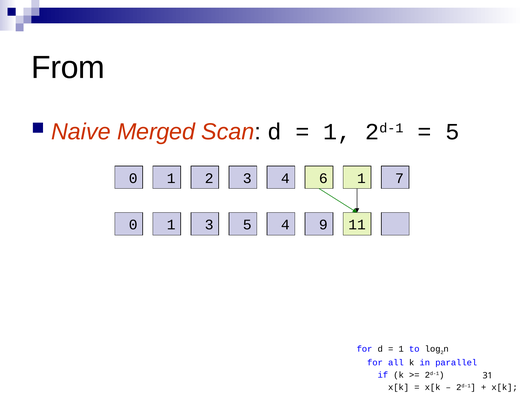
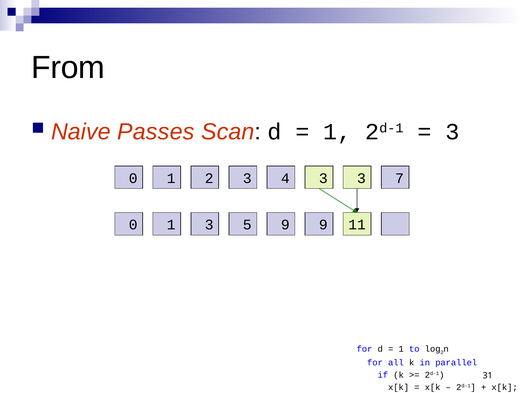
Merged: Merged -> Passes
5 at (452, 132): 5 -> 3
1 6: 6 -> 3
4 1: 1 -> 3
5 4: 4 -> 9
